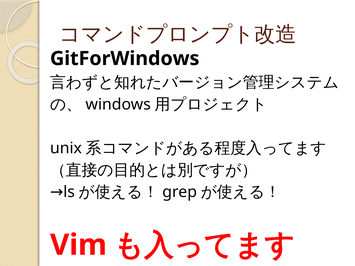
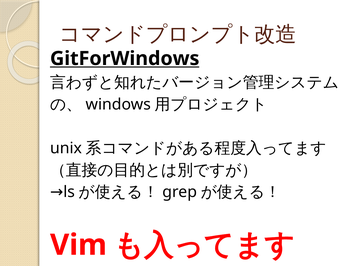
GitForWindows underline: none -> present
